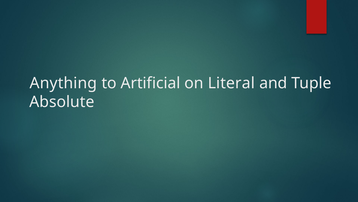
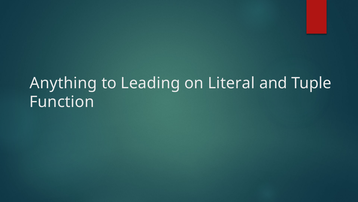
Artificial: Artificial -> Leading
Absolute: Absolute -> Function
